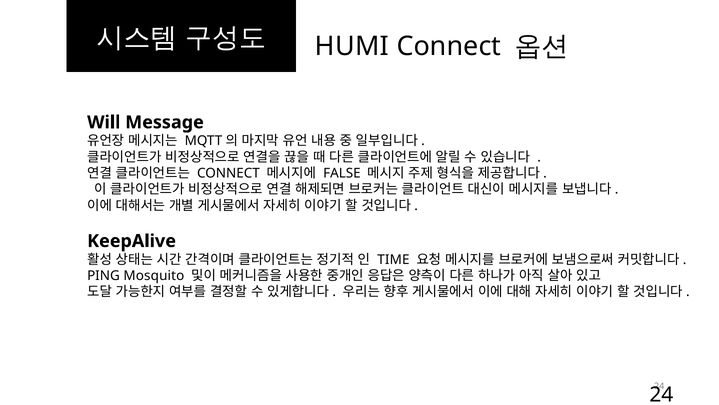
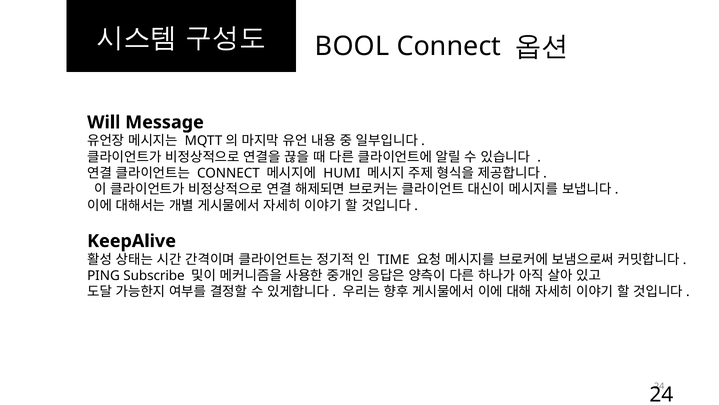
HUMI: HUMI -> BOOL
FALSE: FALSE -> HUMI
Mosquito: Mosquito -> Subscribe
